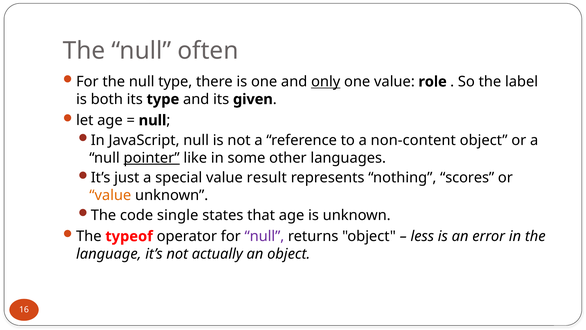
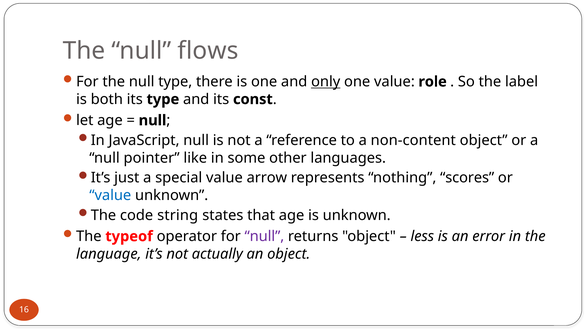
often: often -> flows
given: given -> const
pointer underline: present -> none
result: result -> arrow
value at (110, 195) colour: orange -> blue
single: single -> string
